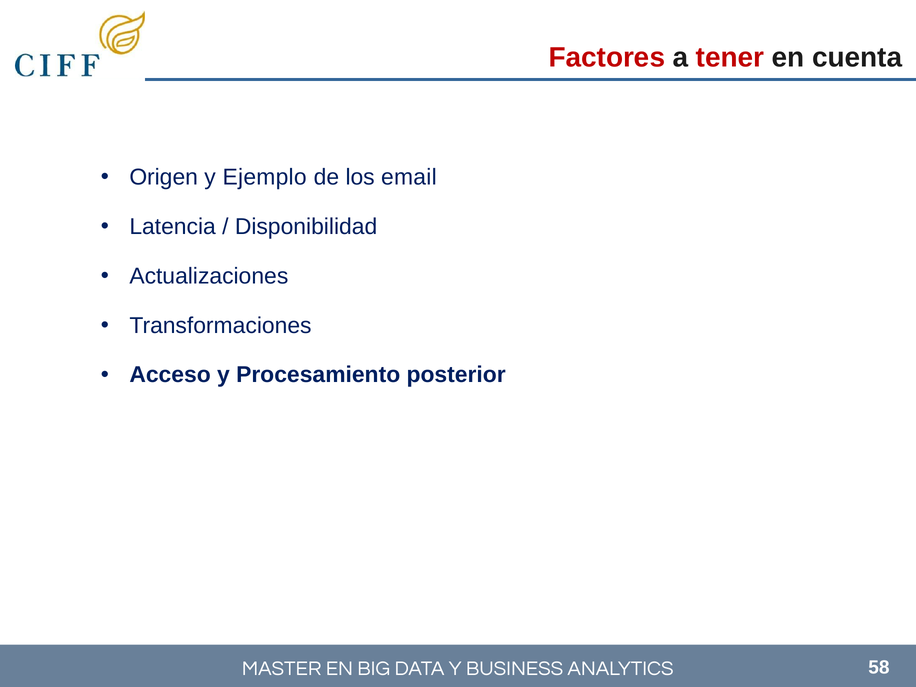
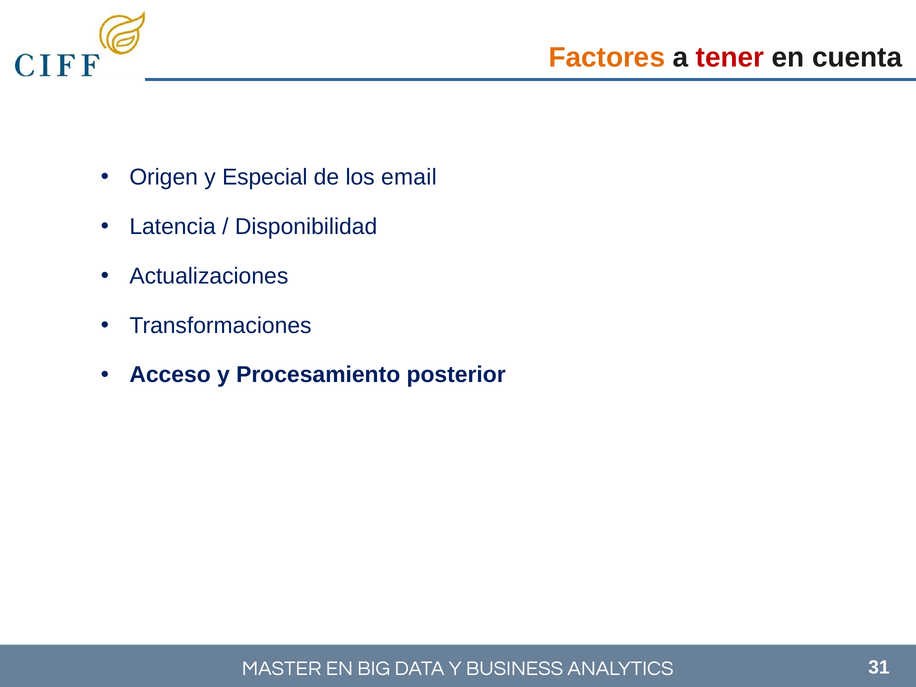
Factores colour: red -> orange
Ejemplo: Ejemplo -> Especial
58: 58 -> 31
